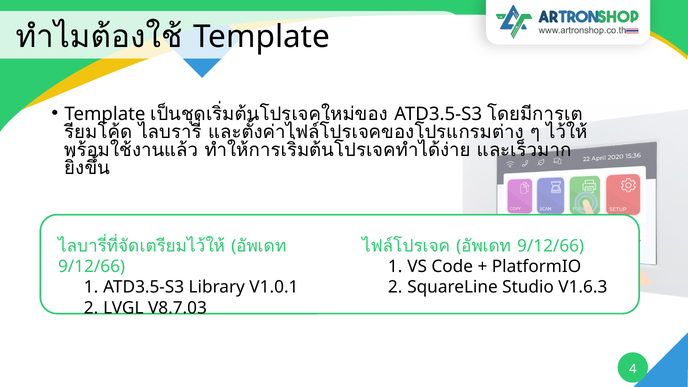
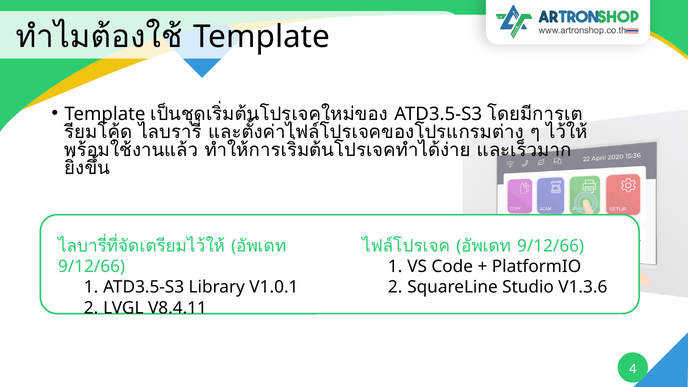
V1.6.3: V1.6.3 -> V1.3.6
V8.7.03: V8.7.03 -> V8.4.11
